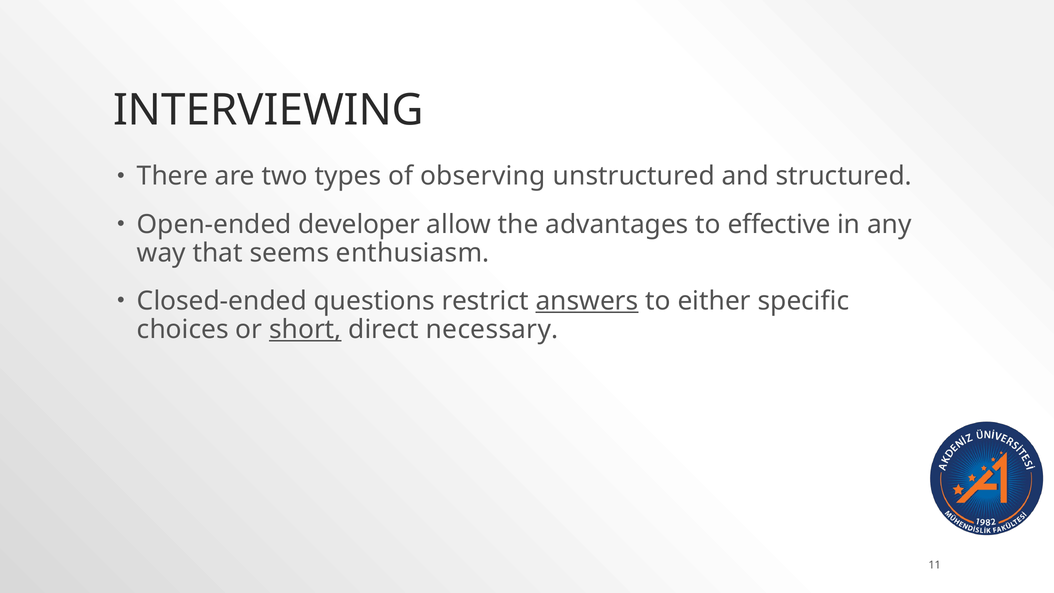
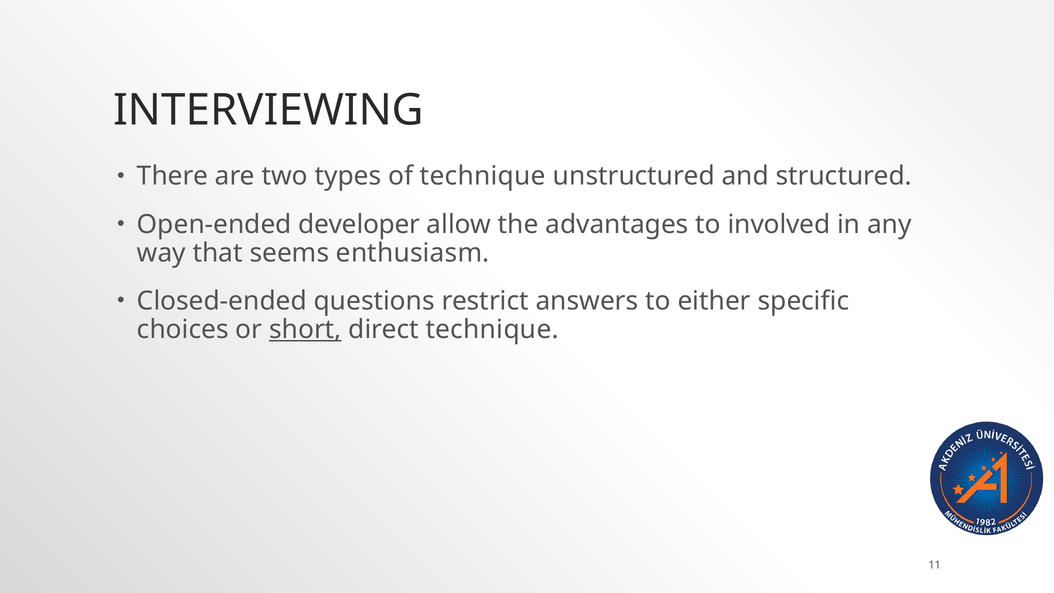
of observing: observing -> technique
effective: effective -> involved
answers underline: present -> none
direct necessary: necessary -> technique
